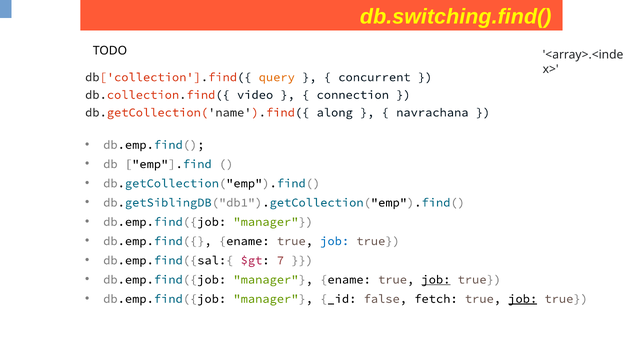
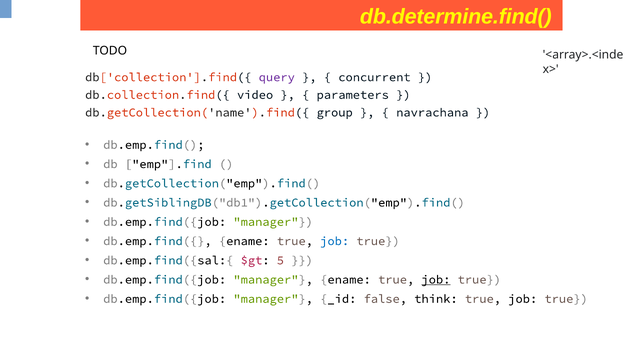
db.switching.find(: db.switching.find( -> db.determine.find(
query colour: orange -> purple
connection: connection -> parameters
along: along -> group
7: 7 -> 5
fetch: fetch -> think
job at (523, 299) underline: present -> none
